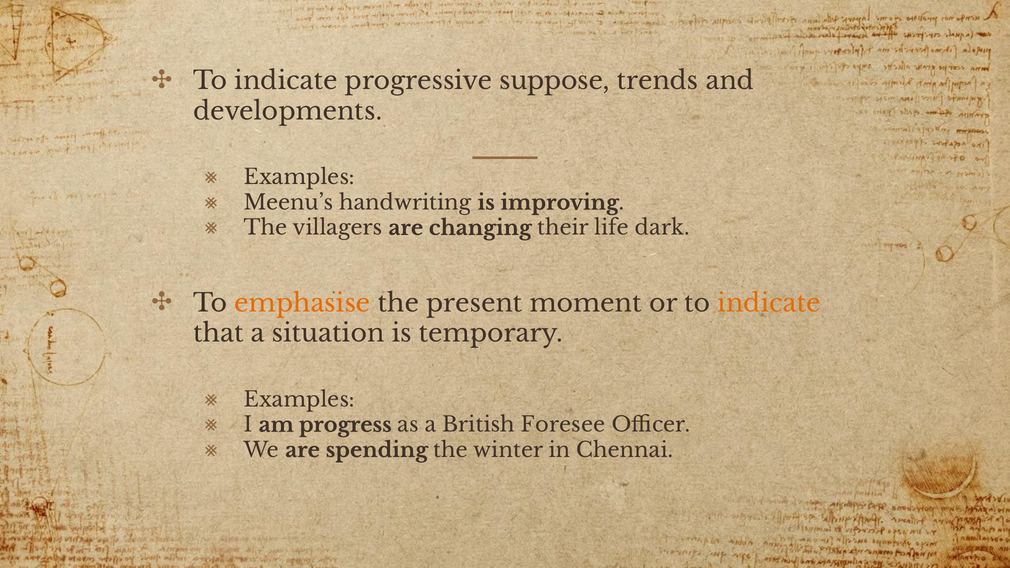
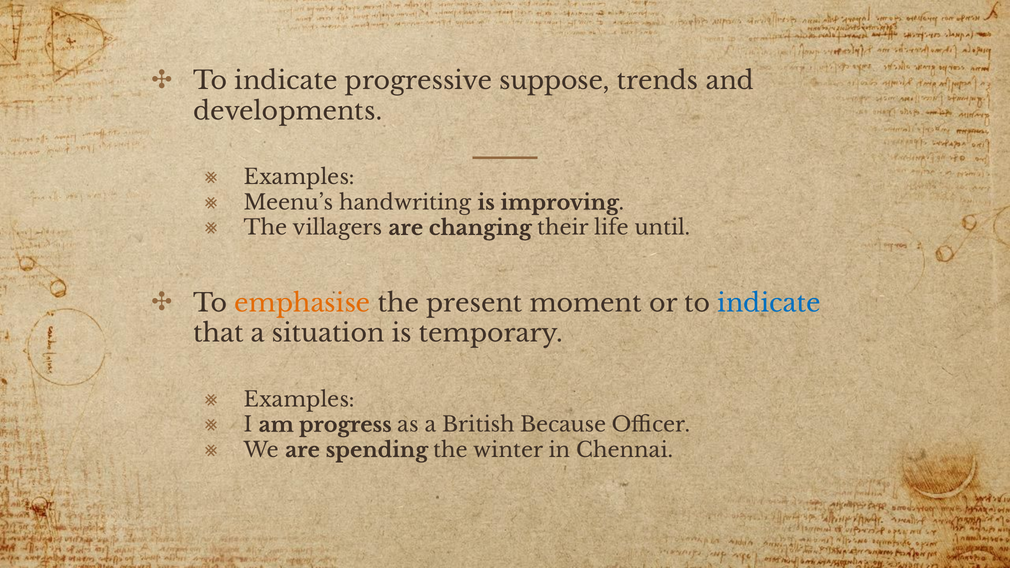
dark: dark -> until
indicate at (769, 303) colour: orange -> blue
Foresee: Foresee -> Because
